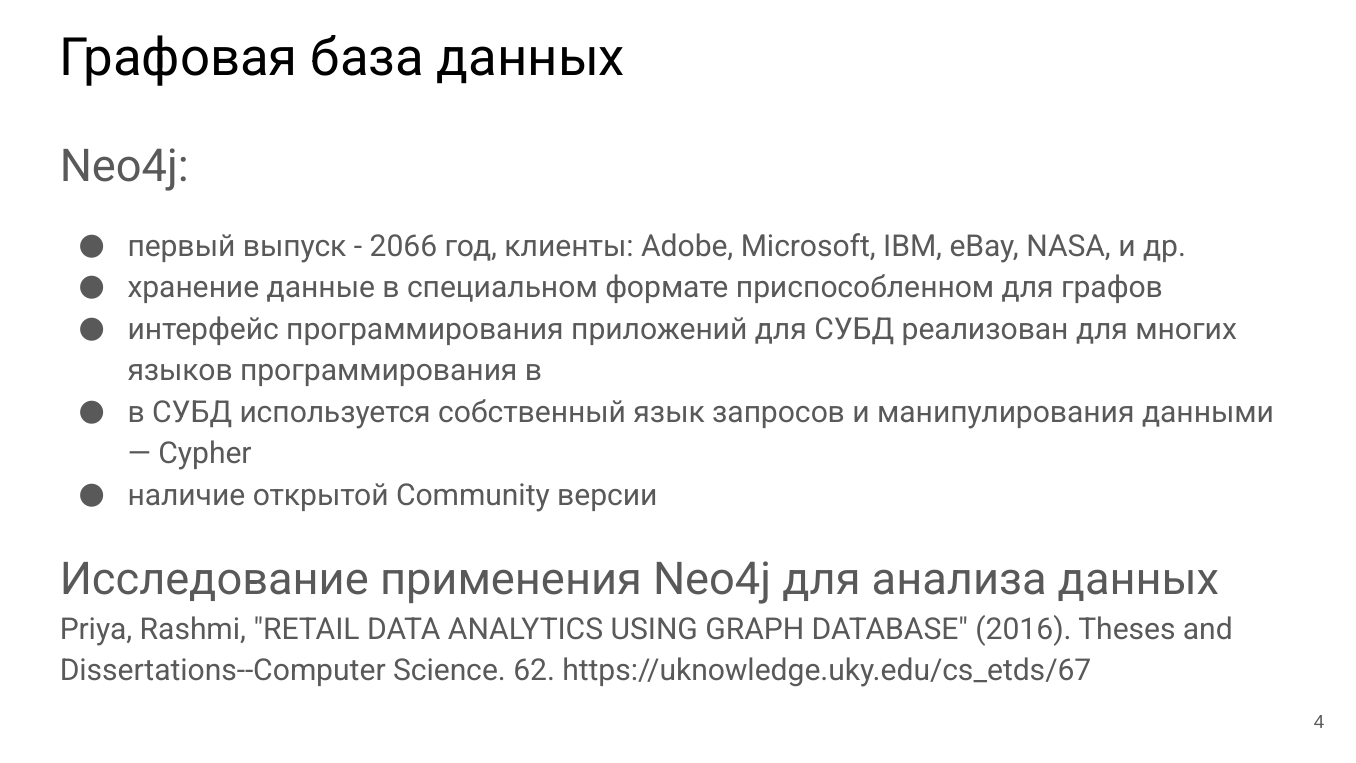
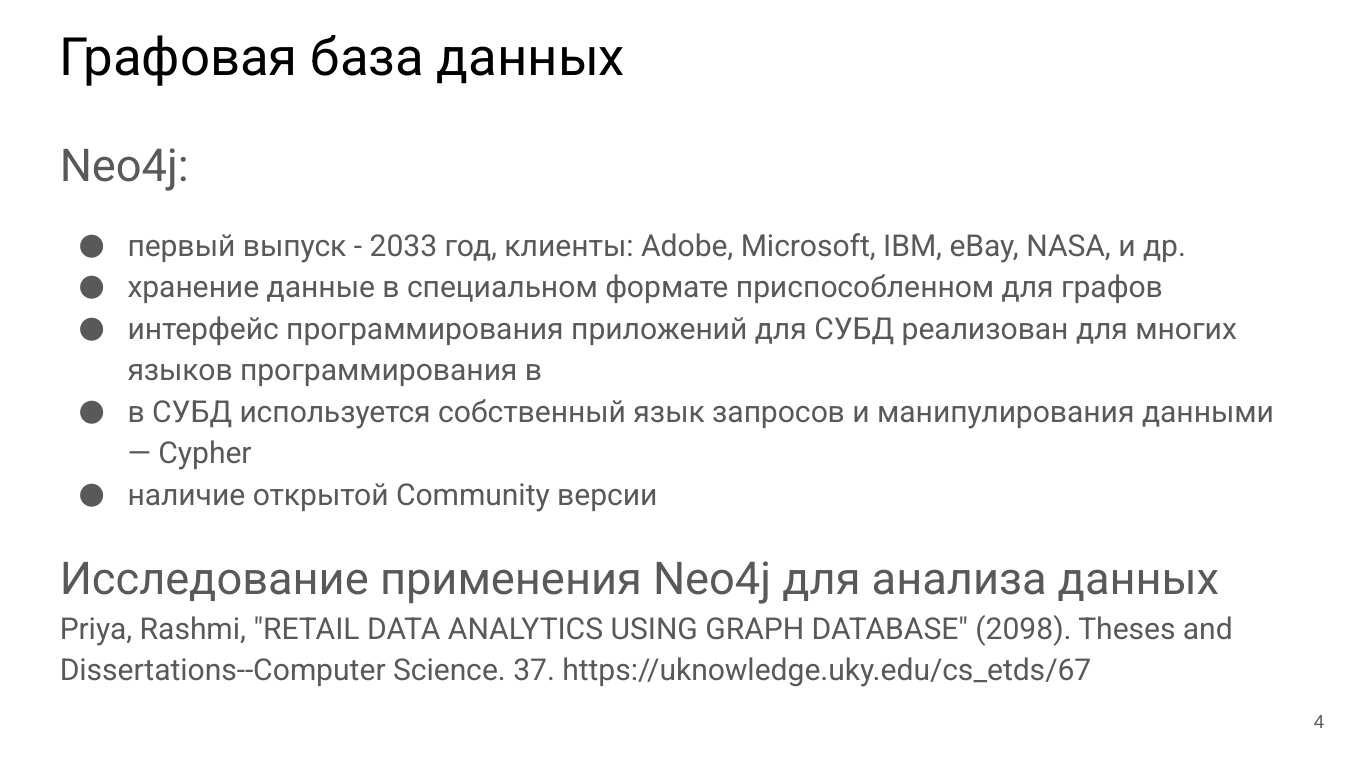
2066: 2066 -> 2033
2016: 2016 -> 2098
62: 62 -> 37
